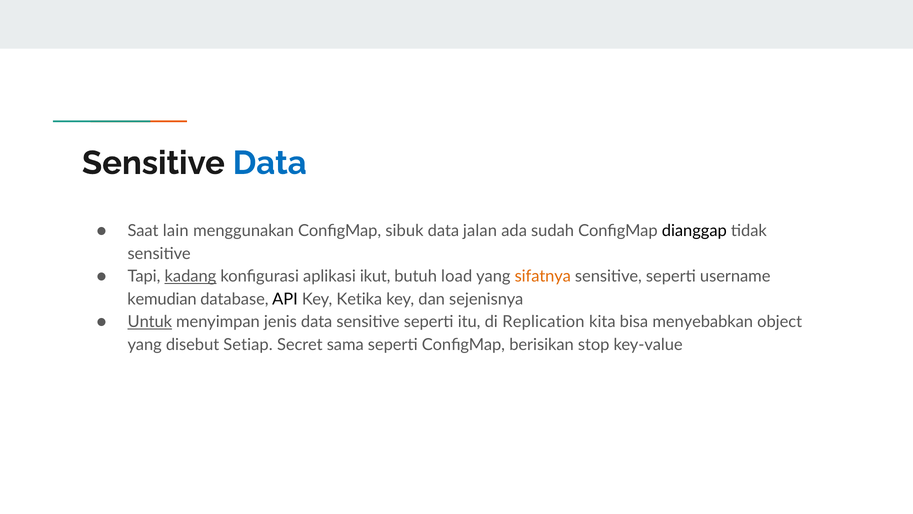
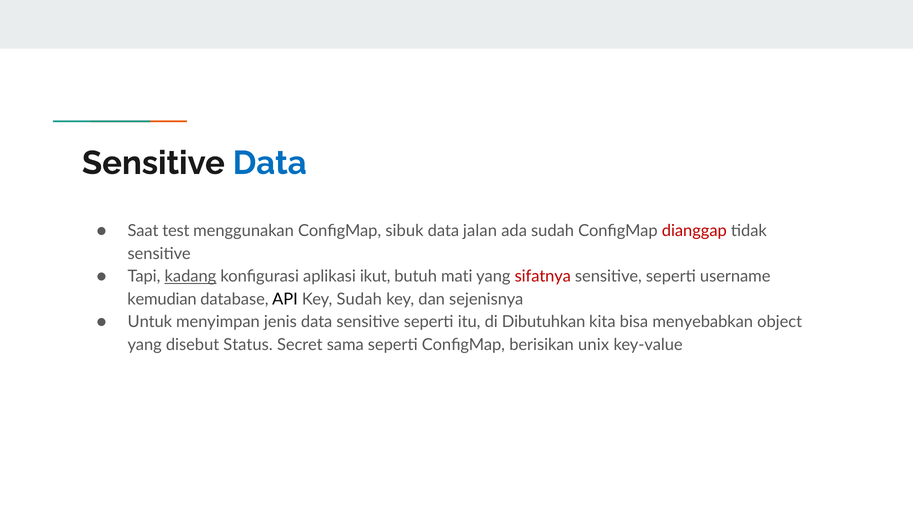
lain: lain -> test
dianggap colour: black -> red
load: load -> mati
sifatnya colour: orange -> red
Key Ketika: Ketika -> Sudah
Untuk underline: present -> none
Replication: Replication -> Dibutuhkan
Setiap: Setiap -> Status
stop: stop -> unix
